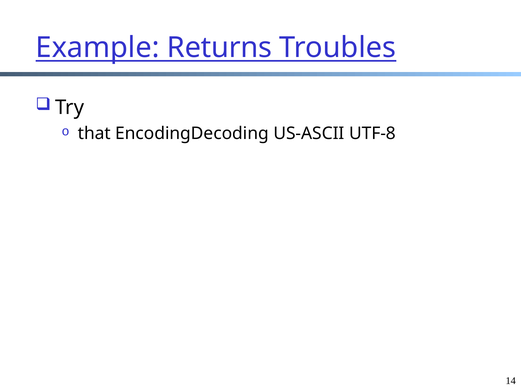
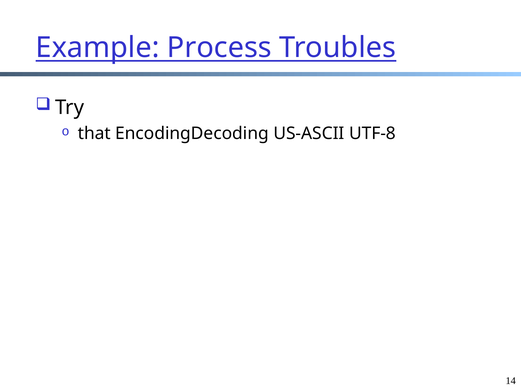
Returns: Returns -> Process
